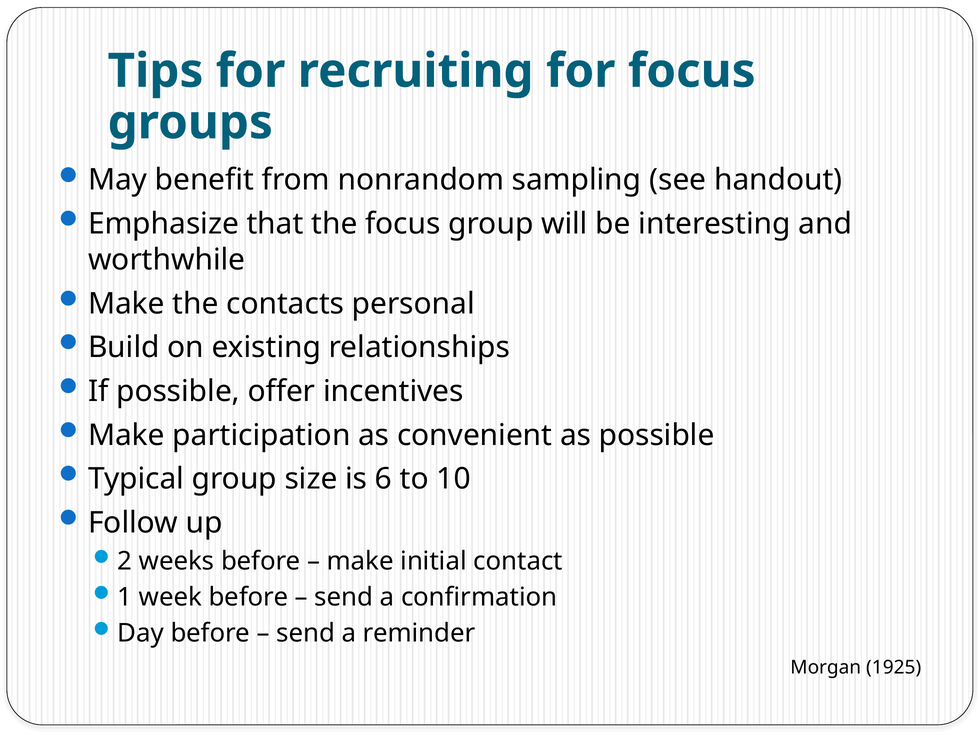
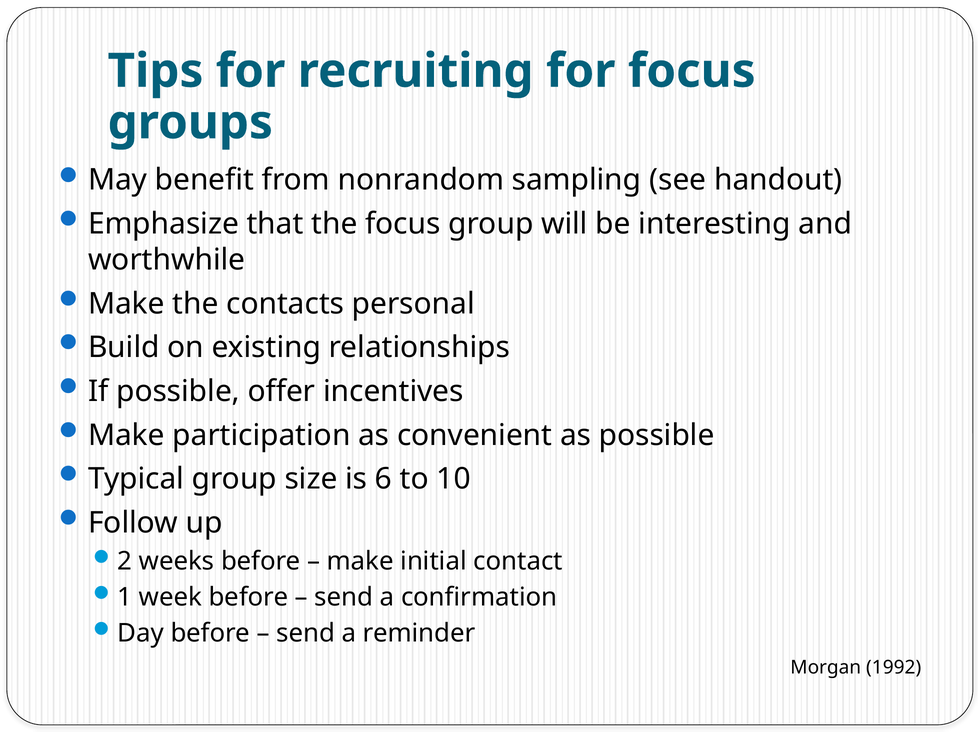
1925: 1925 -> 1992
